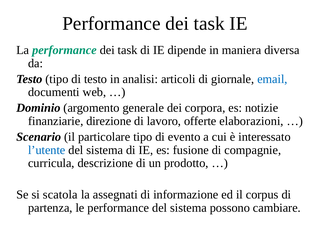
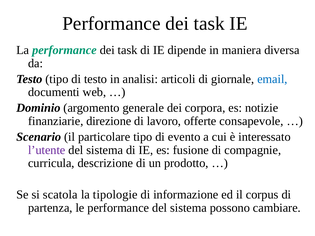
elaborazioni: elaborazioni -> consapevole
l’utente colour: blue -> purple
assegnati: assegnati -> tipologie
